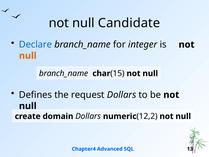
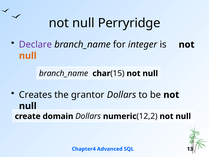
Candidate: Candidate -> Perryridge
Declare colour: blue -> purple
Defines: Defines -> Creates
request: request -> grantor
